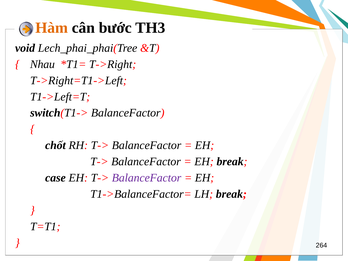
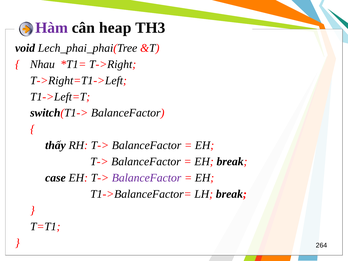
Hàm colour: orange -> purple
bước: bước -> heap
chốt: chốt -> thấy
